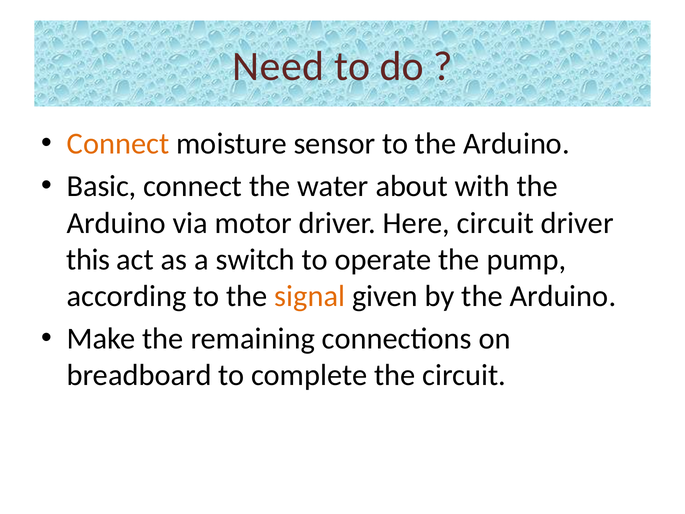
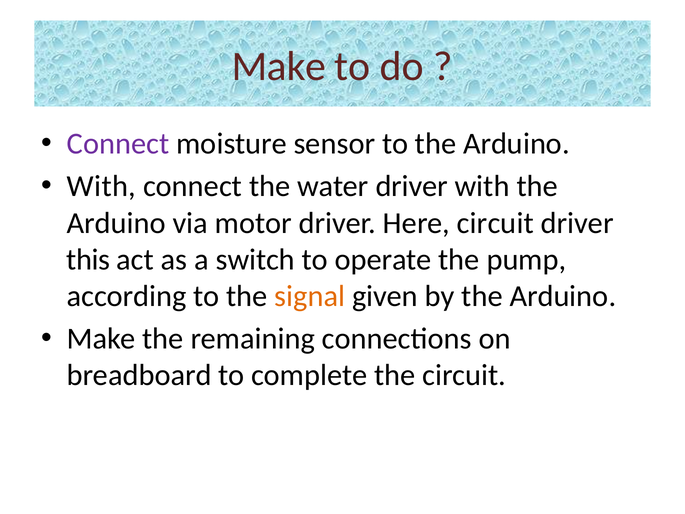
Need at (278, 66): Need -> Make
Connect at (118, 144) colour: orange -> purple
Basic at (102, 186): Basic -> With
water about: about -> driver
